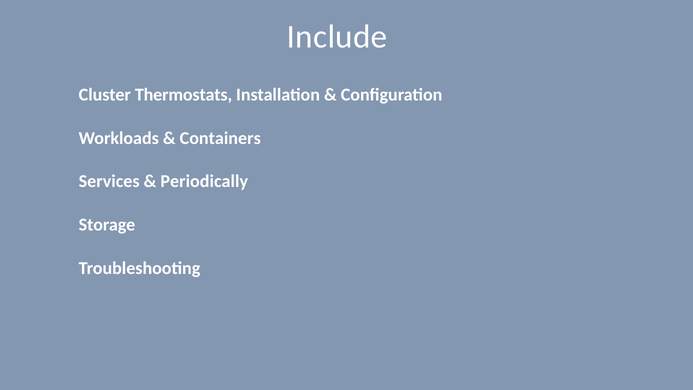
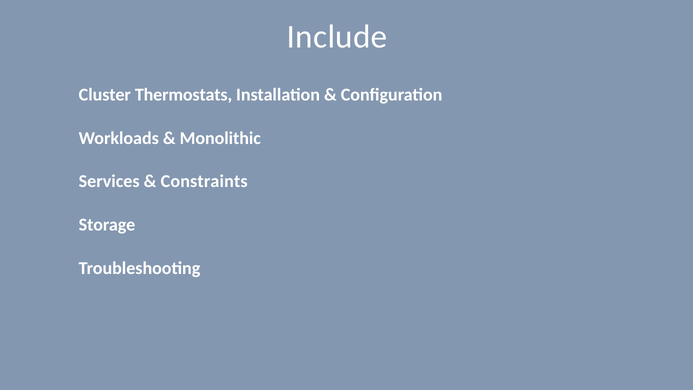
Containers: Containers -> Monolithic
Periodically: Periodically -> Constraints
